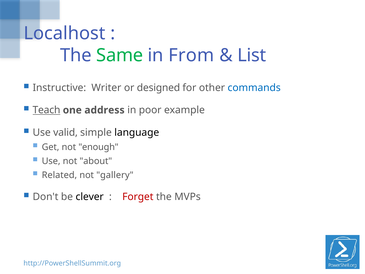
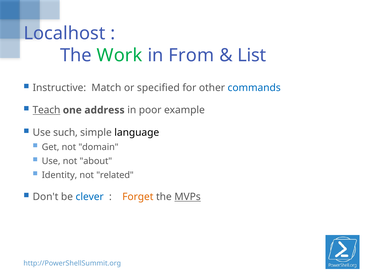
Same: Same -> Work
Writer: Writer -> Match
designed: designed -> specified
valid: valid -> such
enough: enough -> domain
Related: Related -> Identity
gallery: gallery -> related
clever colour: black -> blue
Forget colour: red -> orange
MVPs underline: none -> present
